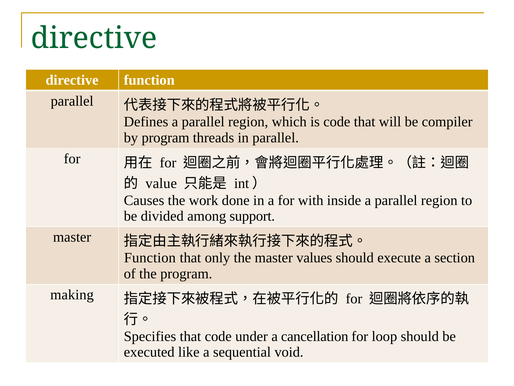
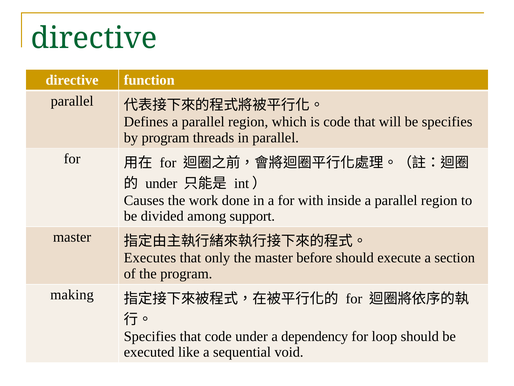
be compiler: compiler -> specifies
value at (161, 183): value -> under
Function at (150, 258): Function -> Executes
values: values -> before
cancellation: cancellation -> dependency
